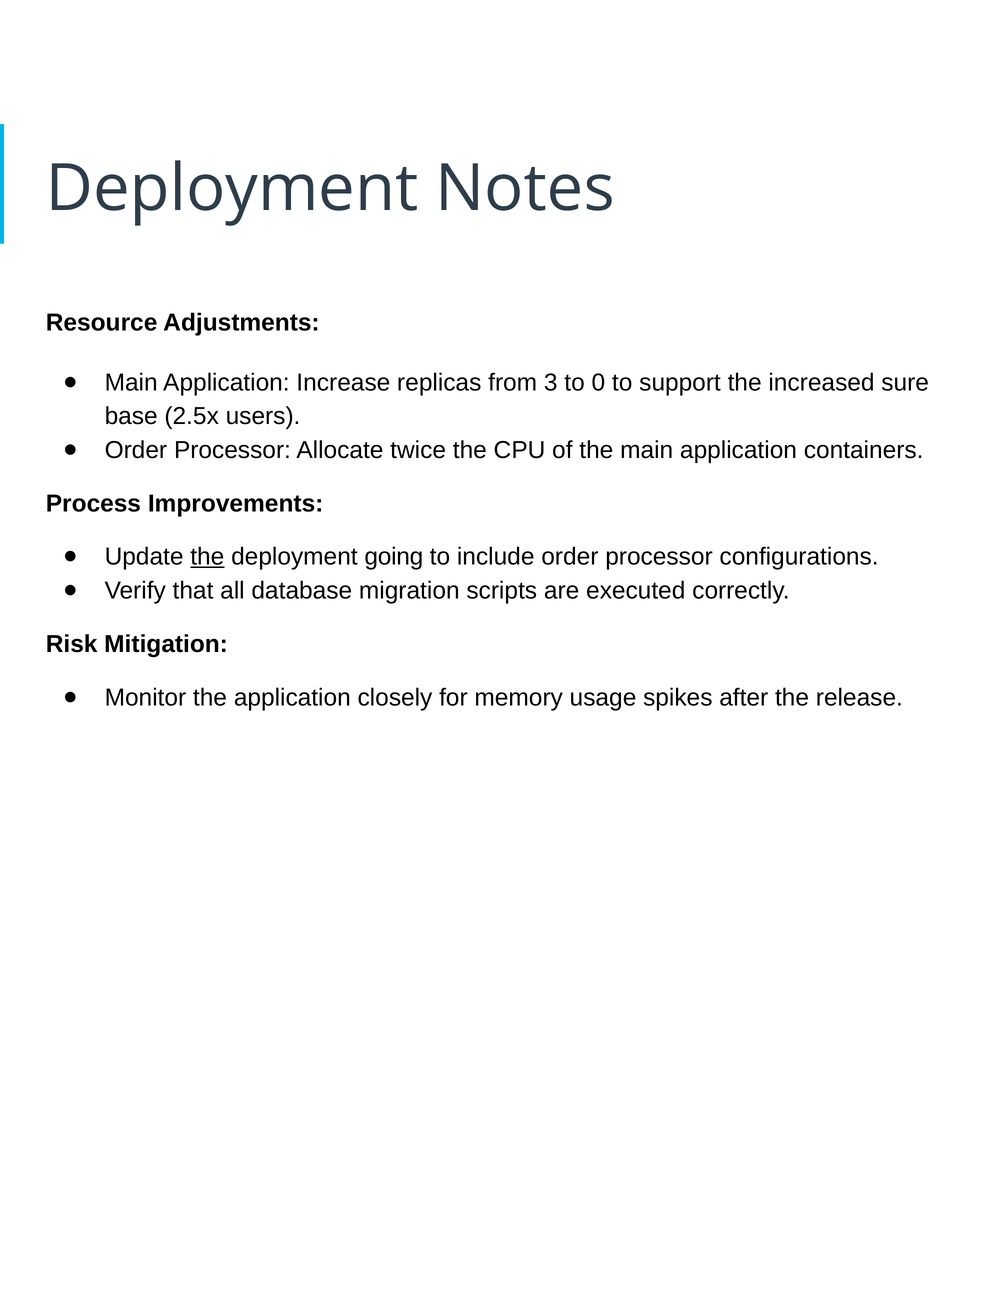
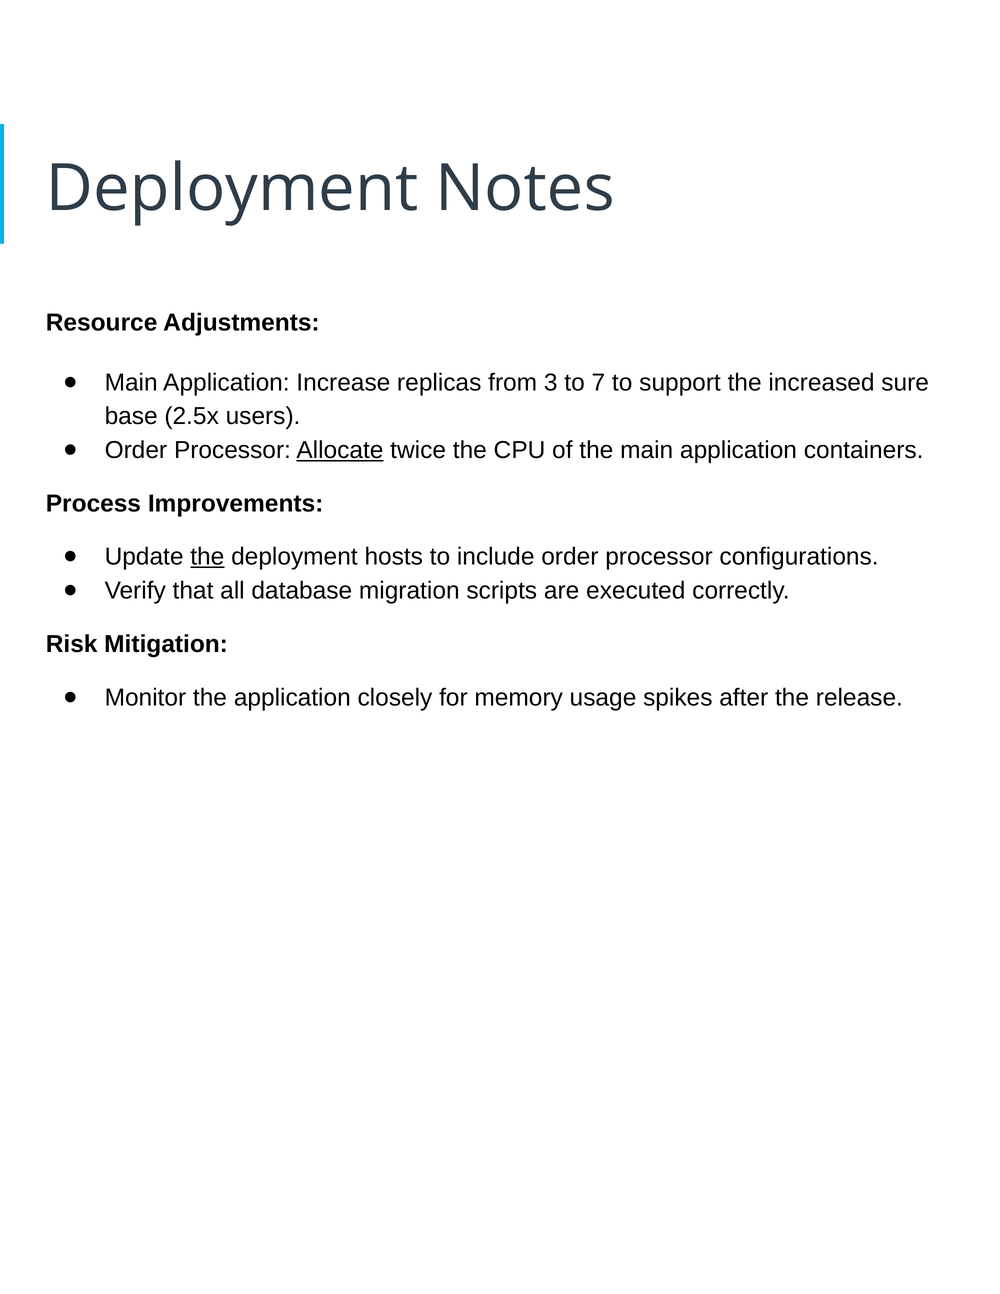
0: 0 -> 7
Allocate underline: none -> present
going: going -> hosts
